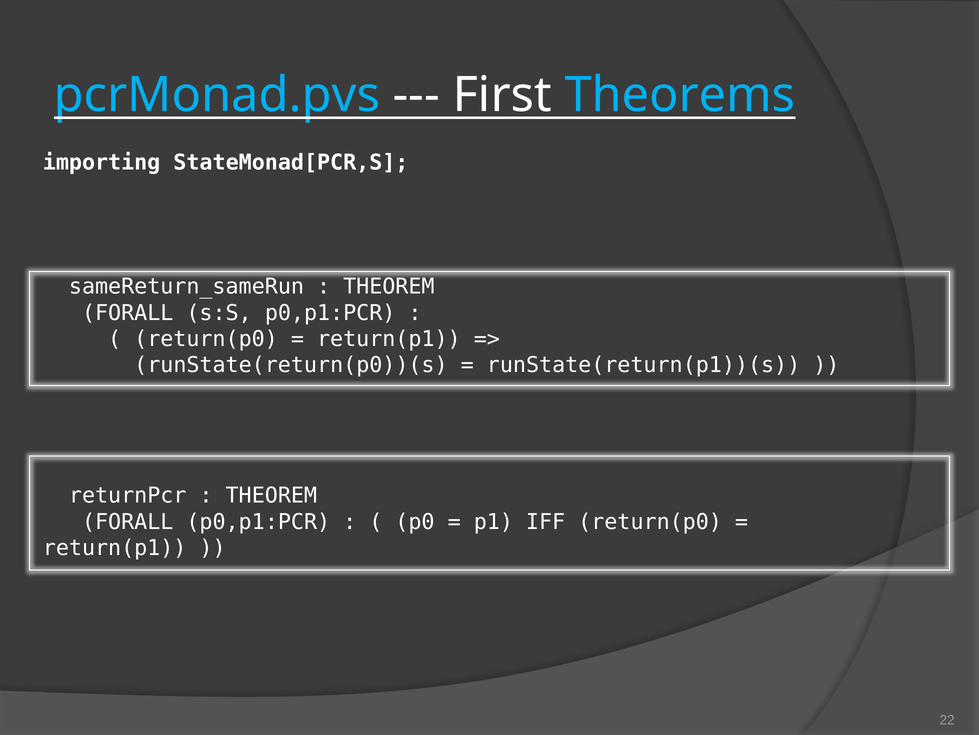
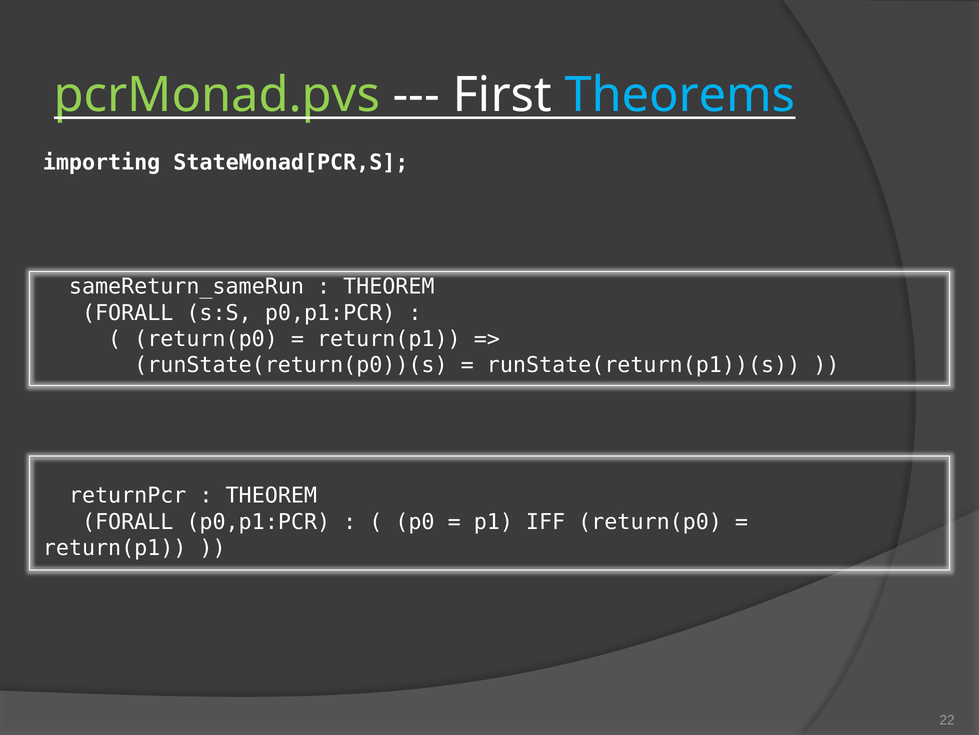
pcrMonad.pvs colour: light blue -> light green
